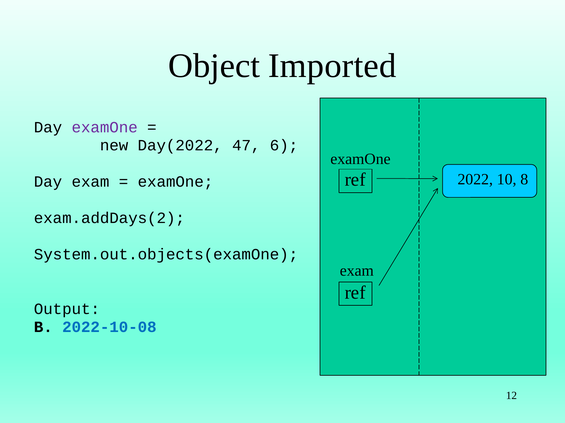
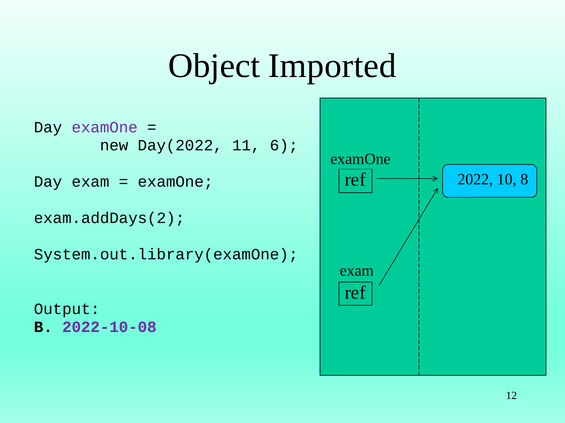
47: 47 -> 11
System.out.objects(examOne: System.out.objects(examOne -> System.out.library(examOne
2022-10-08 colour: blue -> purple
